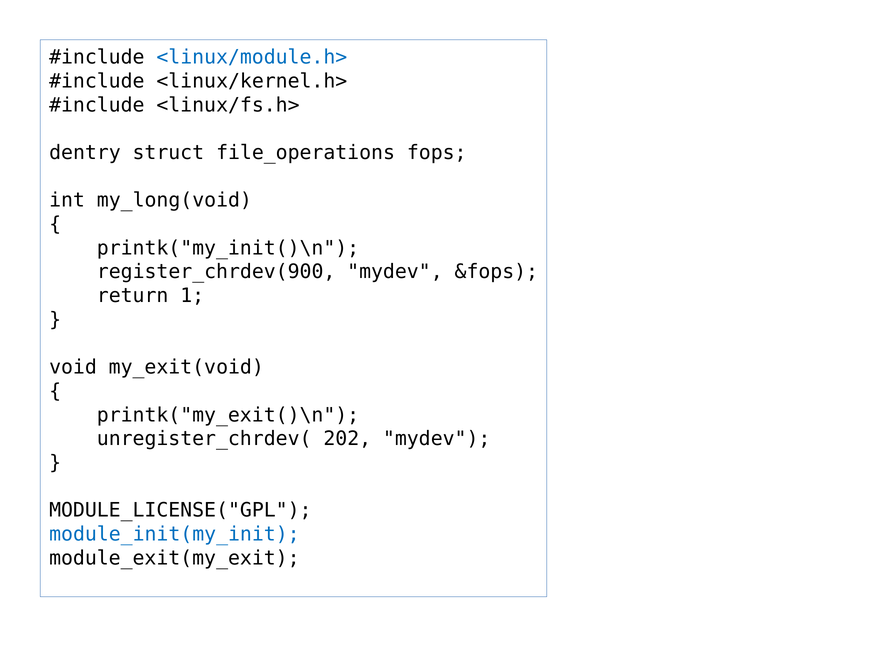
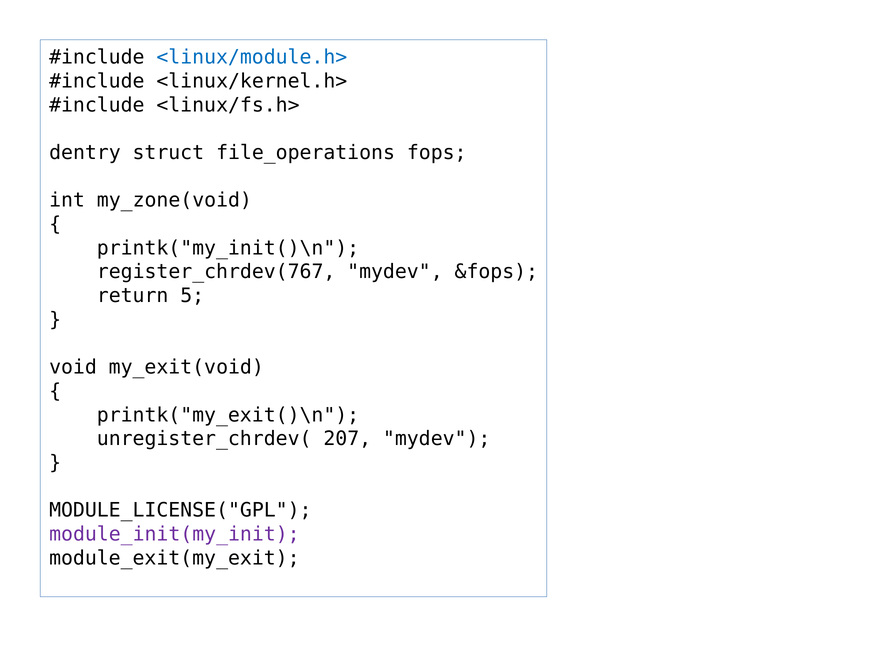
my_long(void: my_long(void -> my_zone(void
register_chrdev(900: register_chrdev(900 -> register_chrdev(767
1: 1 -> 5
202: 202 -> 207
module_init(my_init colour: blue -> purple
